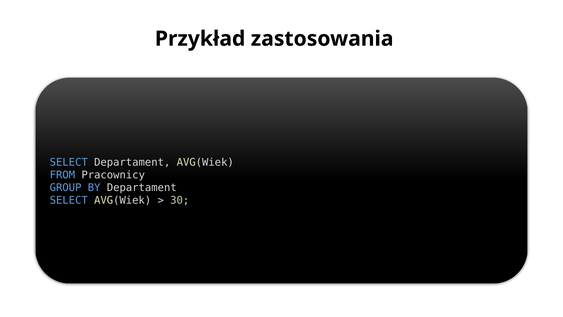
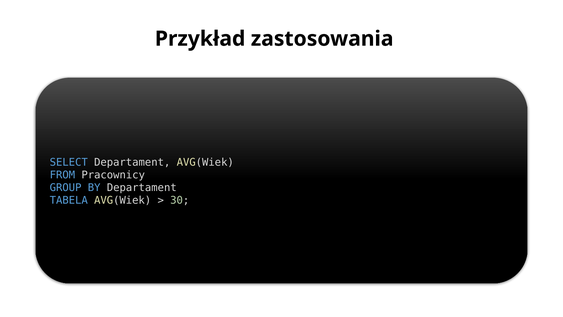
SELECT at (69, 200): SELECT -> TABELA
